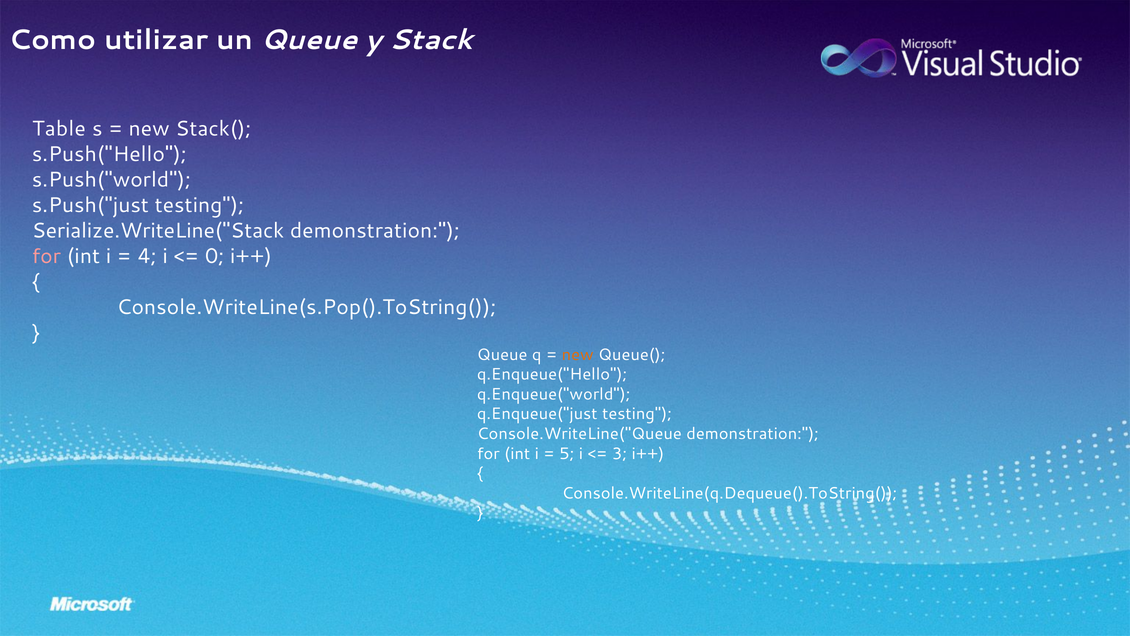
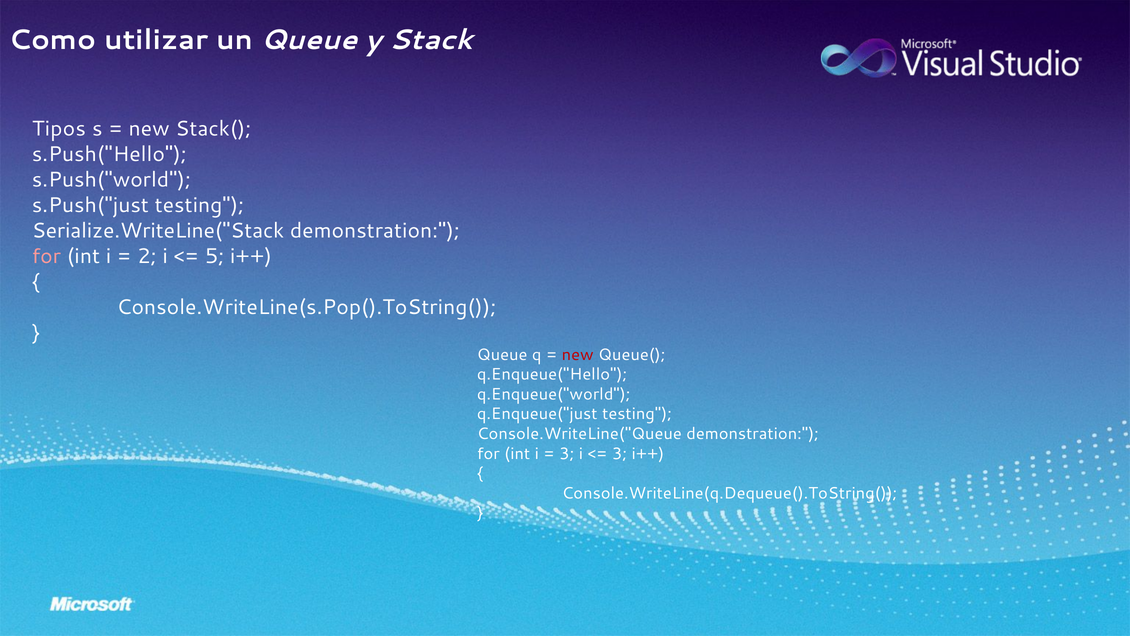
Table: Table -> Tipos
4: 4 -> 2
0: 0 -> 5
new at (578, 354) colour: orange -> red
5 at (567, 453): 5 -> 3
